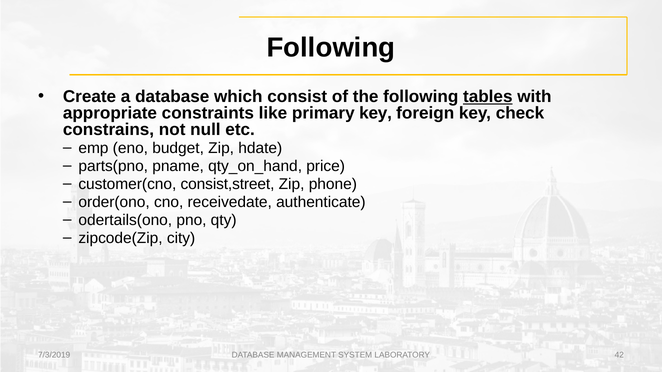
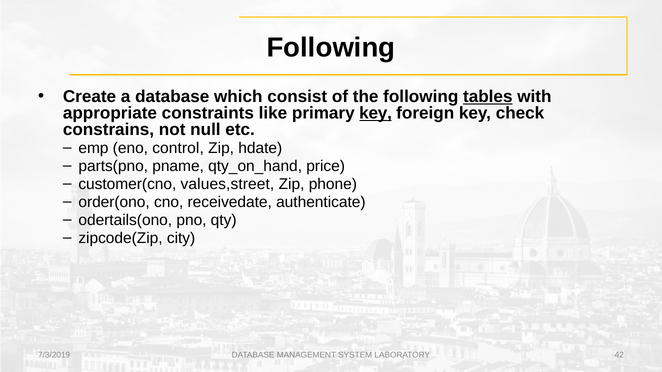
key at (376, 113) underline: none -> present
budget: budget -> control
consist,street: consist,street -> values,street
